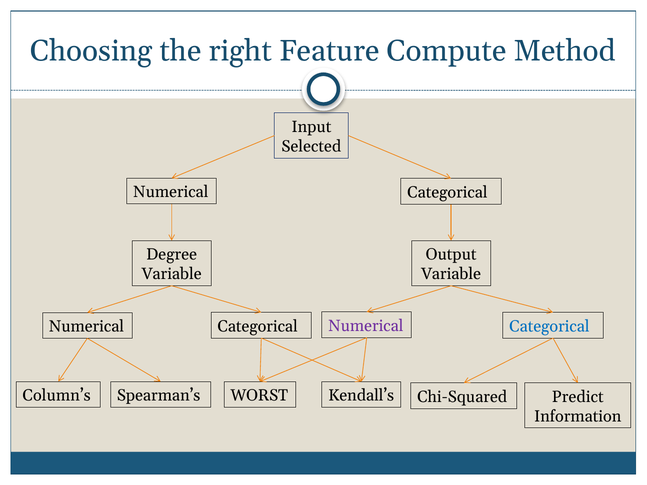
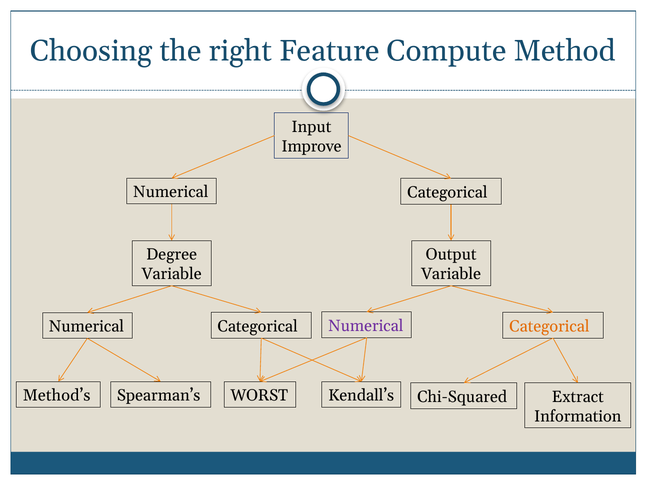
Selected: Selected -> Improve
Categorical at (549, 326) colour: blue -> orange
Column’s: Column’s -> Method’s
Predict: Predict -> Extract
